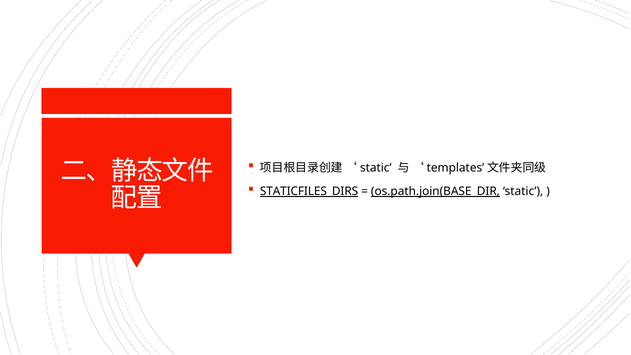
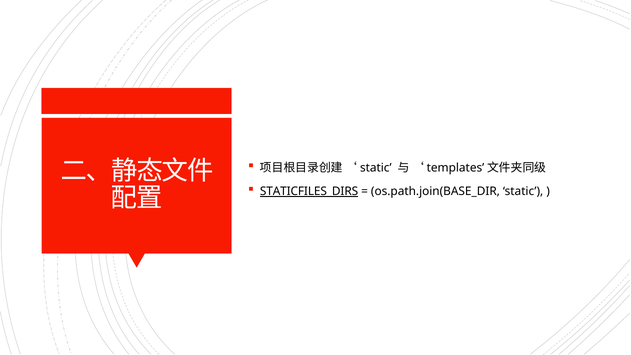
os.path.join(BASE_DIR underline: present -> none
